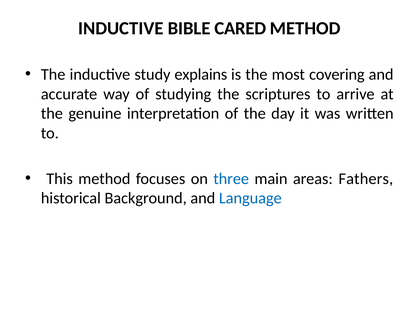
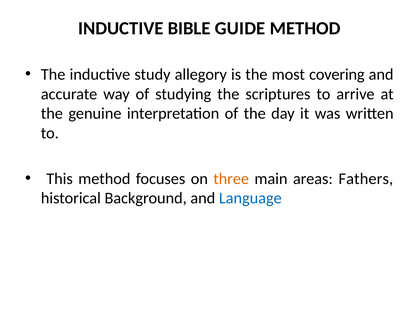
CARED: CARED -> GUIDE
explains: explains -> allegory
three colour: blue -> orange
